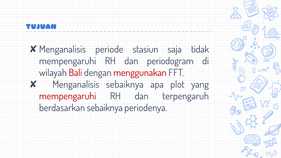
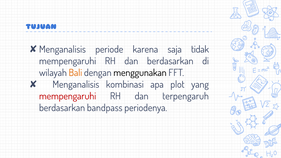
stasiun: stasiun -> karena
dan periodogram: periodogram -> berdasarkan
Bali colour: red -> orange
menggunakan colour: red -> black
Menganalisis sebaiknya: sebaiknya -> kombinasi
berdasarkan sebaiknya: sebaiknya -> bandpass
